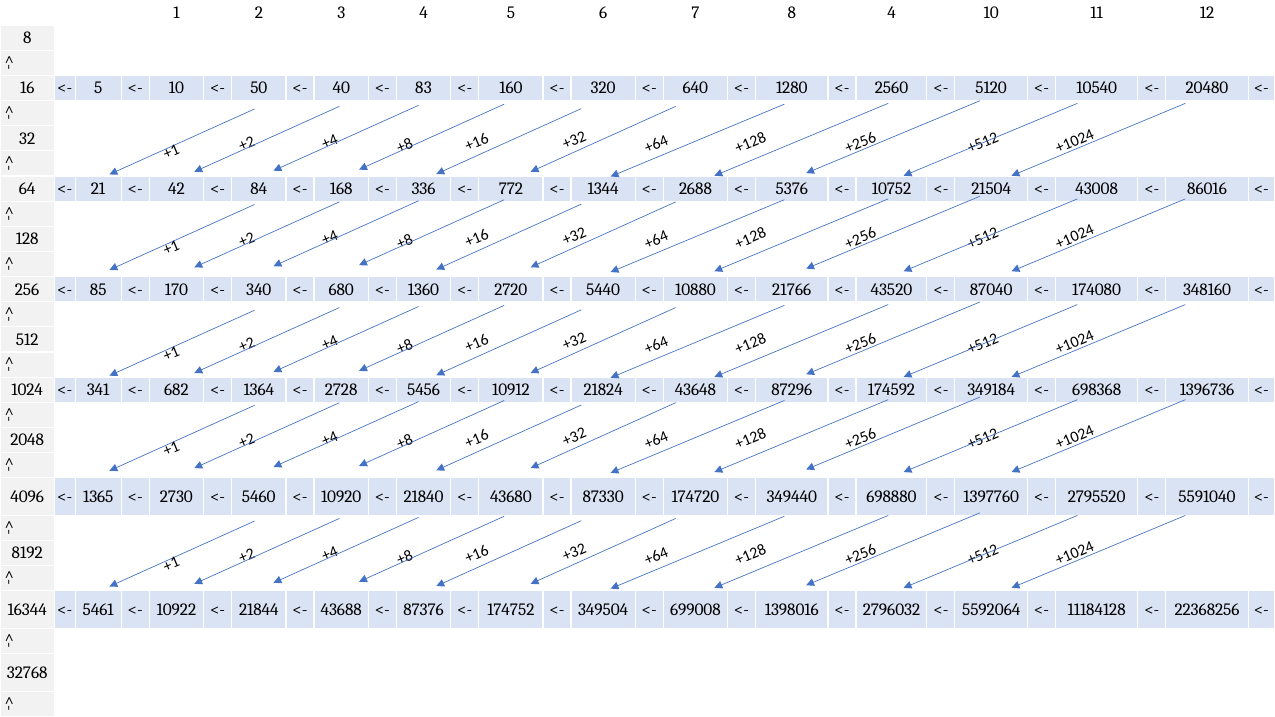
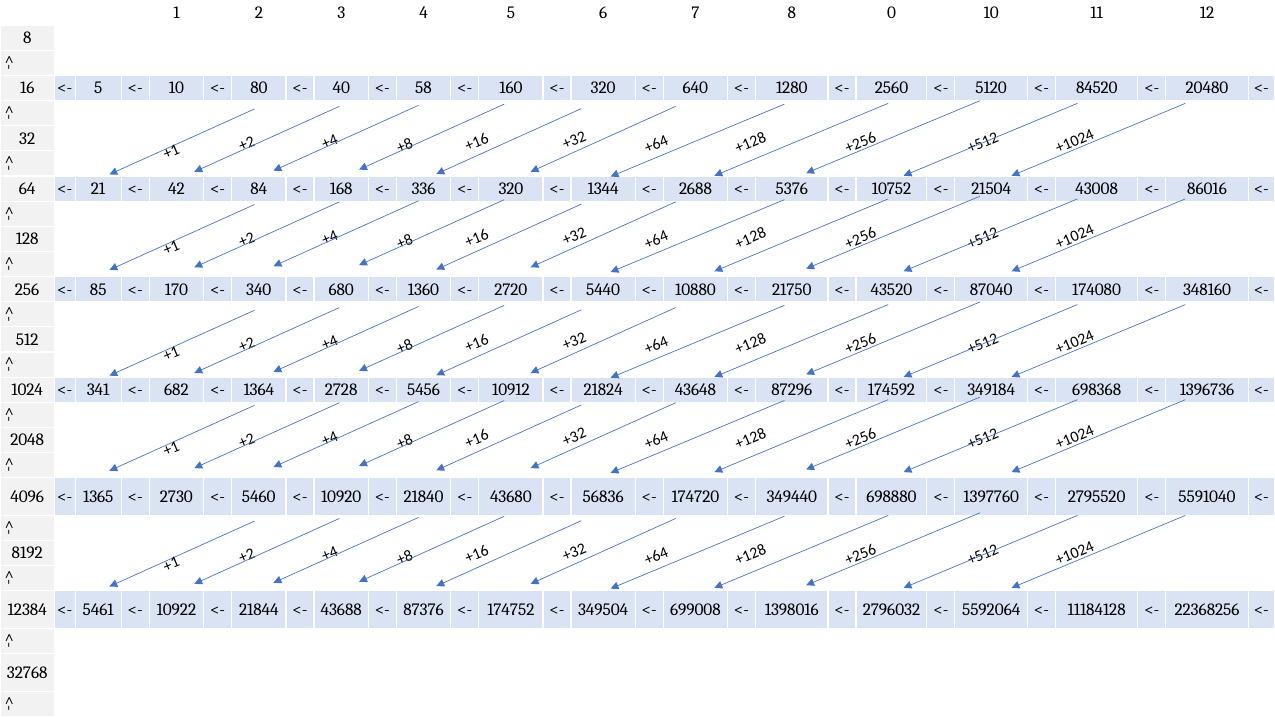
8 4: 4 -> 0
50: 50 -> 80
83: 83 -> 58
10540: 10540 -> 84520
772 at (511, 189): 772 -> 320
21766: 21766 -> 21750
87330: 87330 -> 56836
16344: 16344 -> 12384
